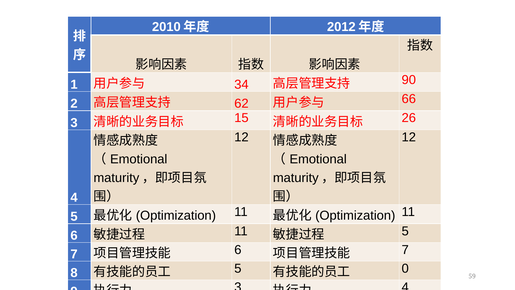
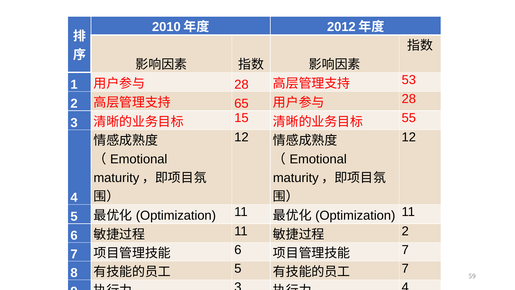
34 at (241, 84): 34 -> 28
90: 90 -> 53
62: 62 -> 65
66 at (409, 99): 66 -> 28
26: 26 -> 55
5 at (405, 231): 5 -> 2
0 at (405, 268): 0 -> 7
